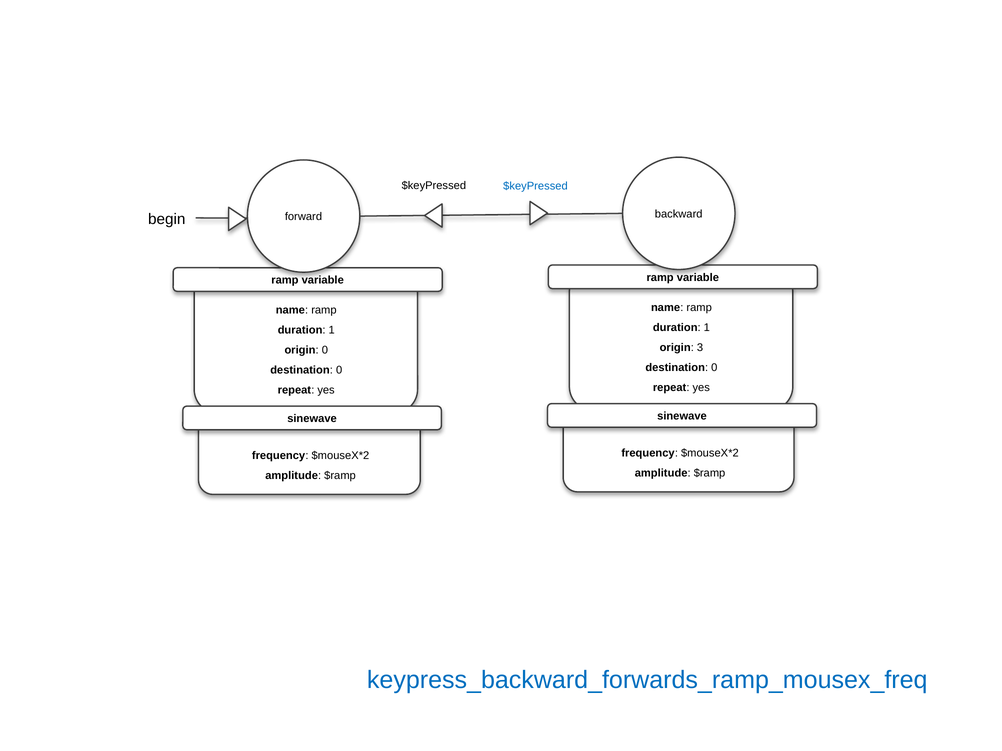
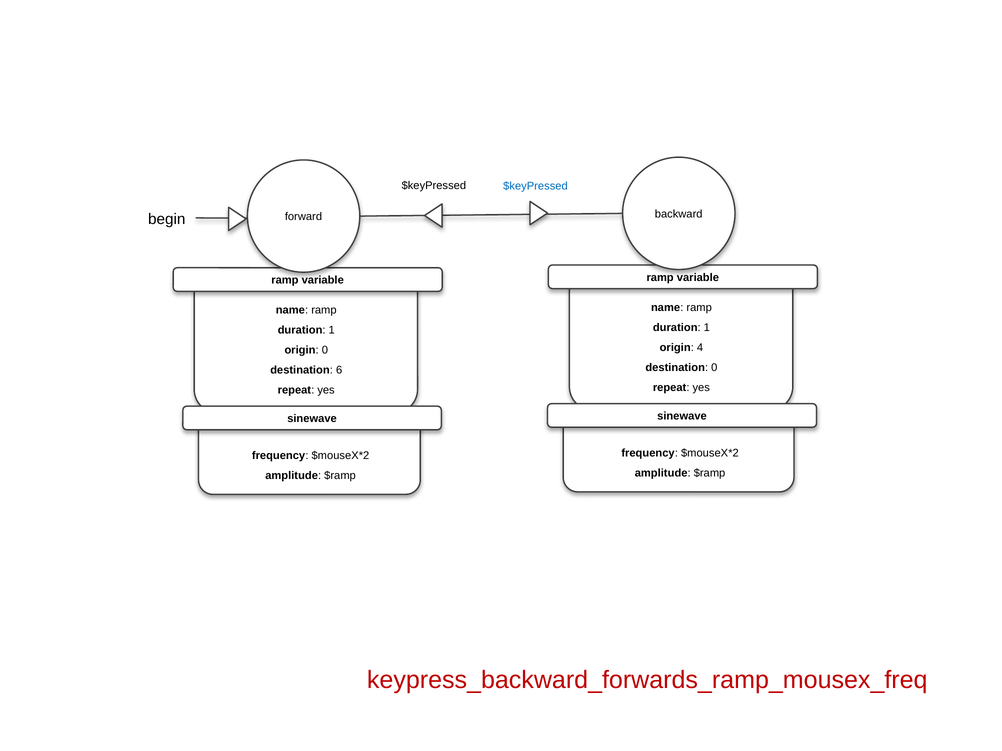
3: 3 -> 4
0 at (339, 371): 0 -> 6
keypress_backward_forwards_ramp_mousex_freq colour: blue -> red
